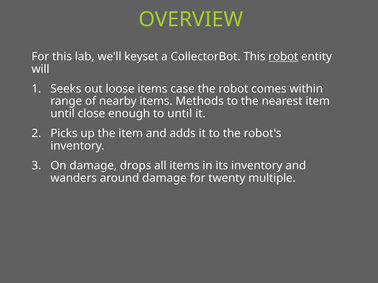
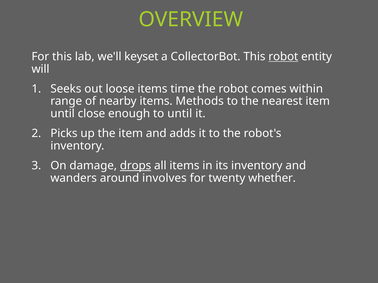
case: case -> time
drops underline: none -> present
around damage: damage -> involves
multiple: multiple -> whether
